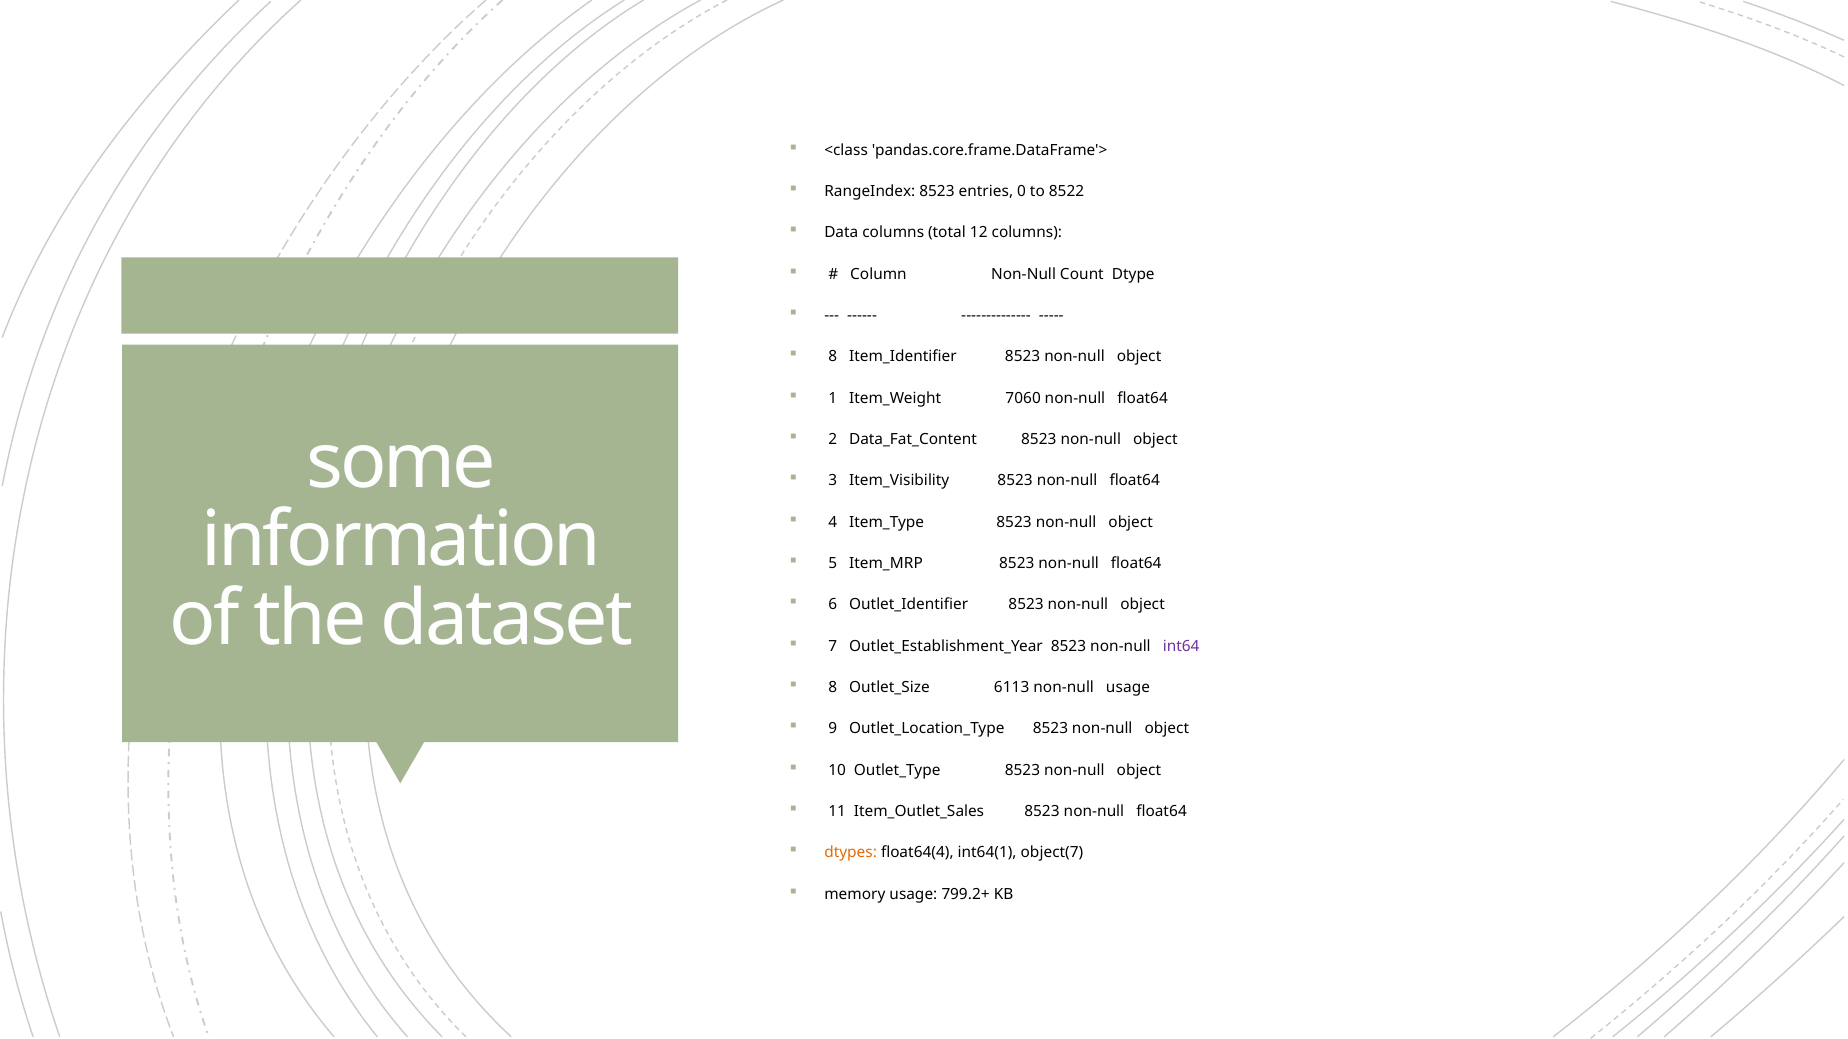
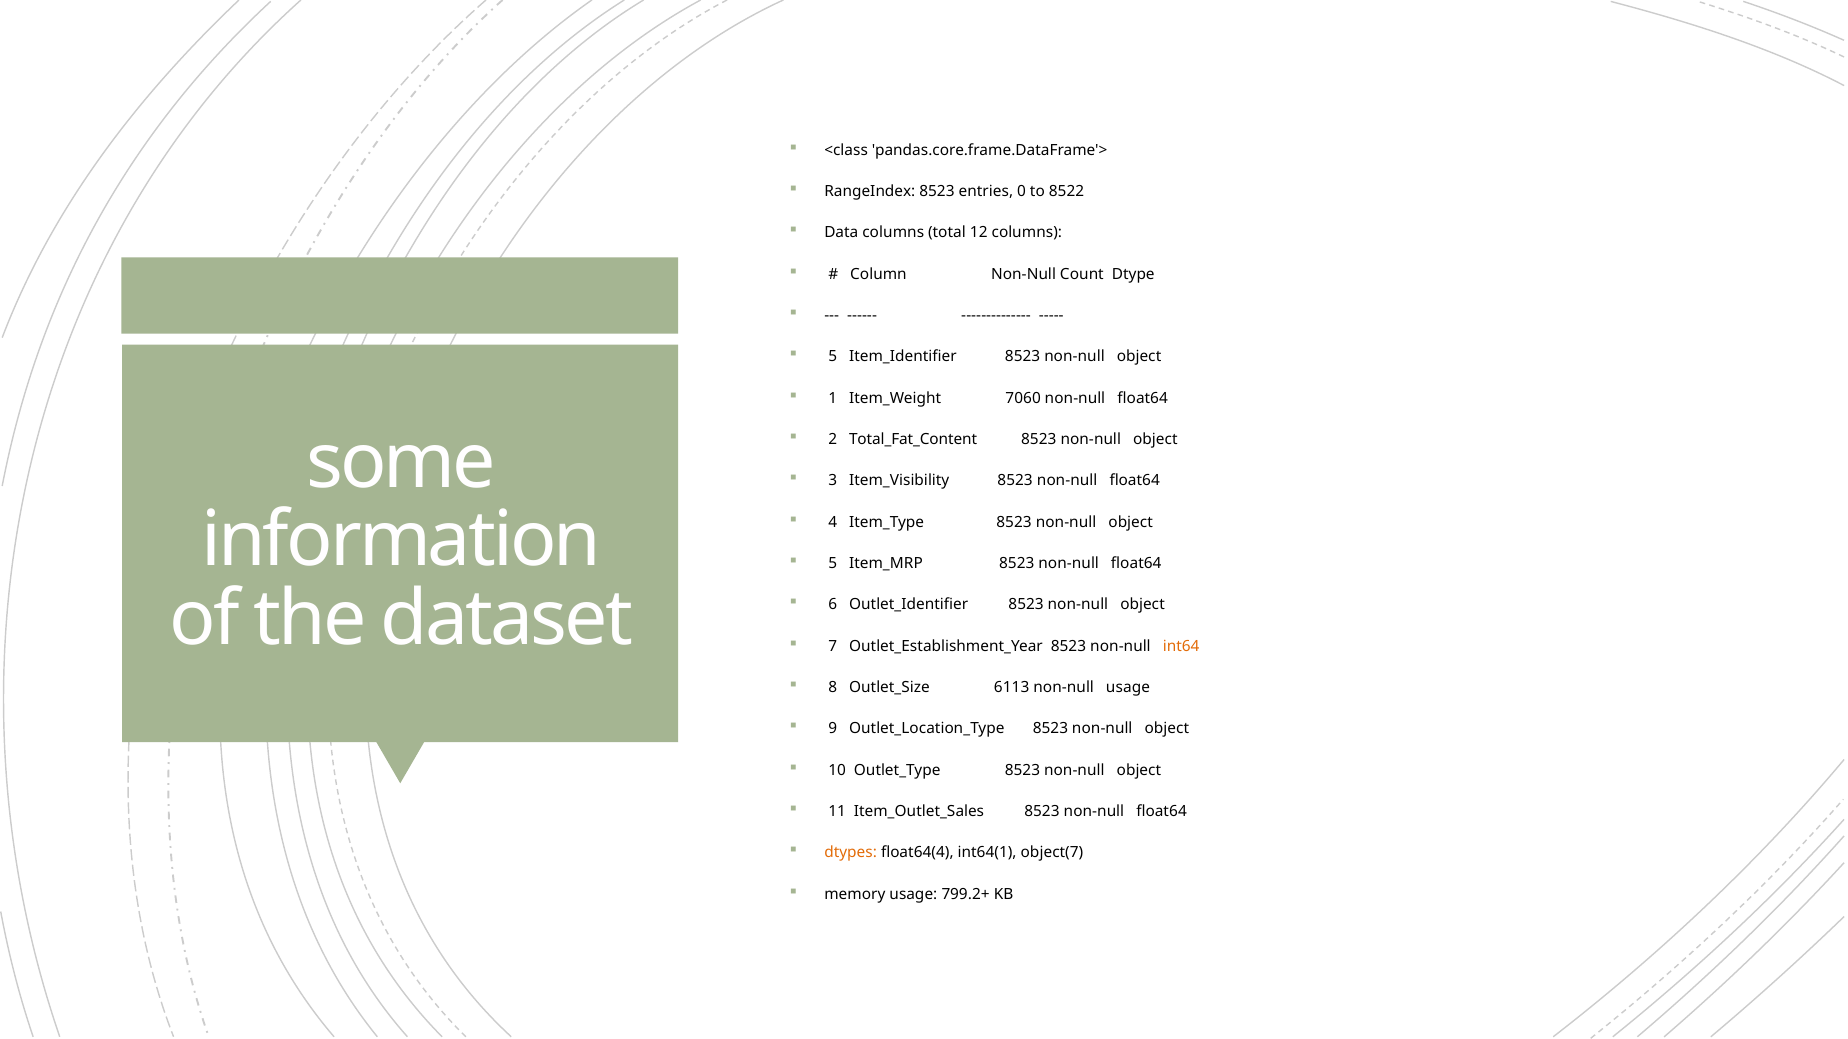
8 at (833, 357): 8 -> 5
Data_Fat_Content: Data_Fat_Content -> Total_Fat_Content
int64 colour: purple -> orange
